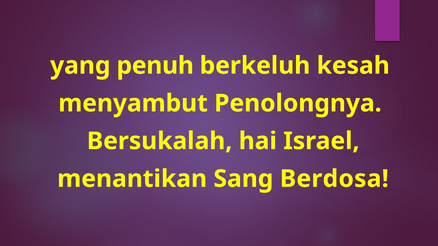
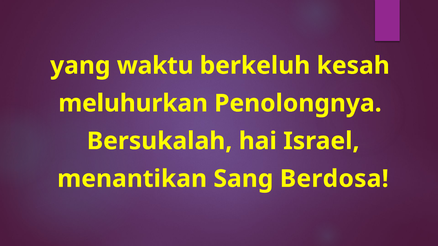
penuh: penuh -> waktu
menyambut: menyambut -> meluhurkan
